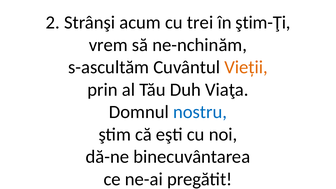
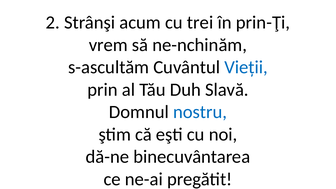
ştim-Ţi: ştim-Ţi -> prin-Ţi
Vieții colour: orange -> blue
Viaţa: Viaţa -> Slavă
